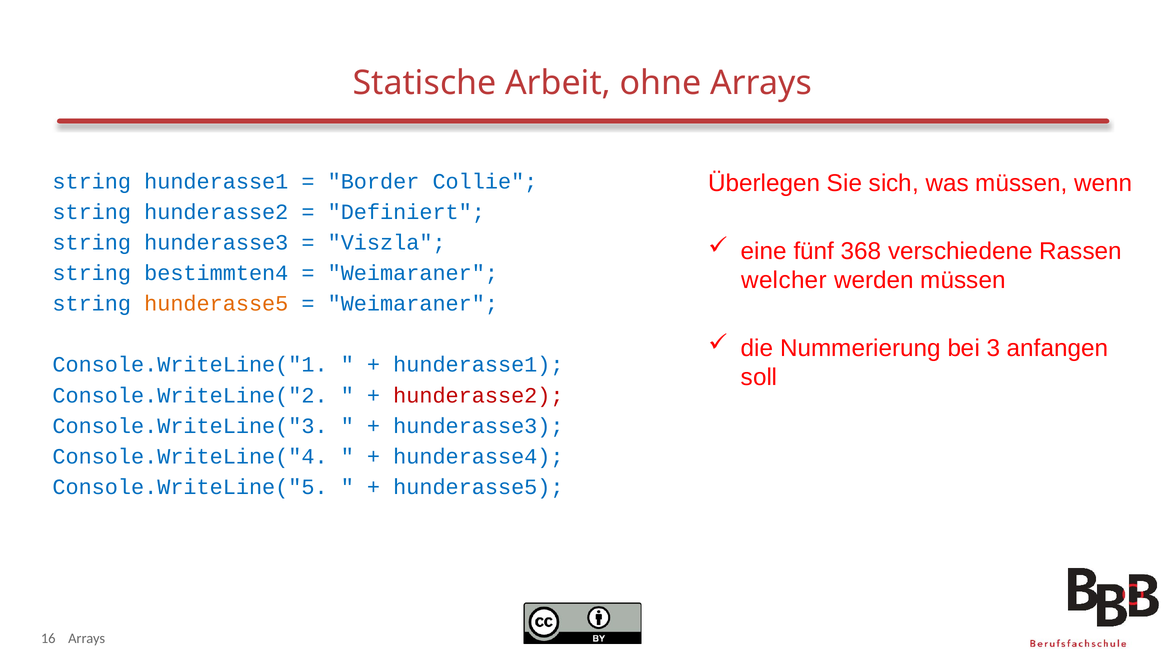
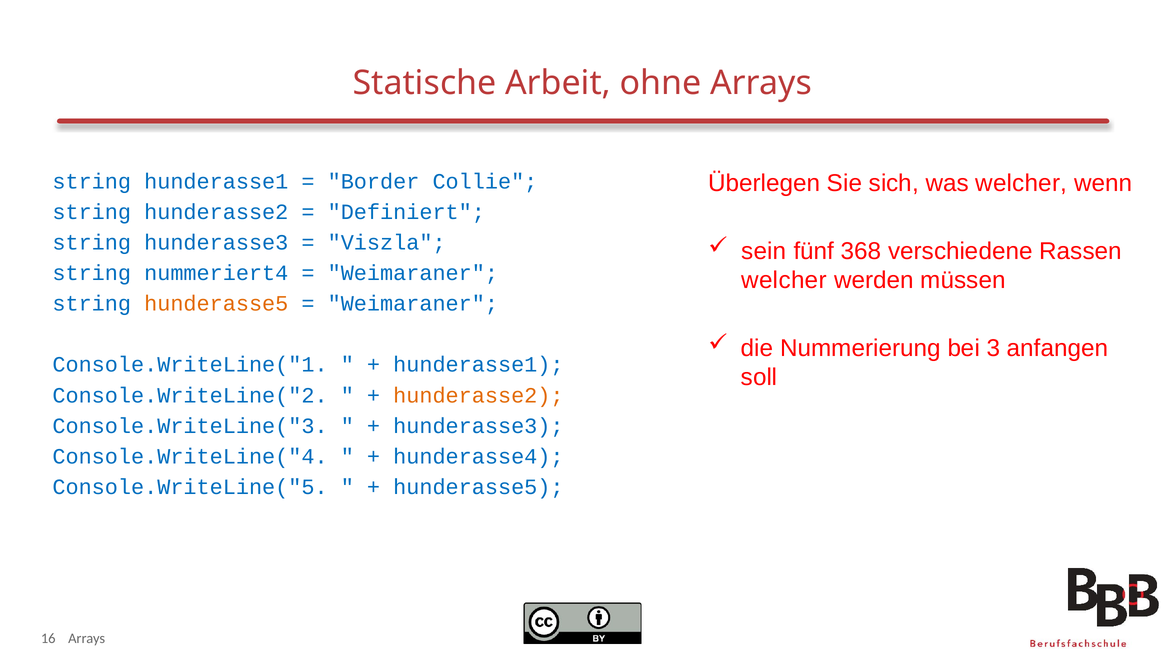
was müssen: müssen -> welcher
eine: eine -> sein
bestimmten4: bestimmten4 -> nummeriert4
hunderasse2 at (478, 396) colour: red -> orange
